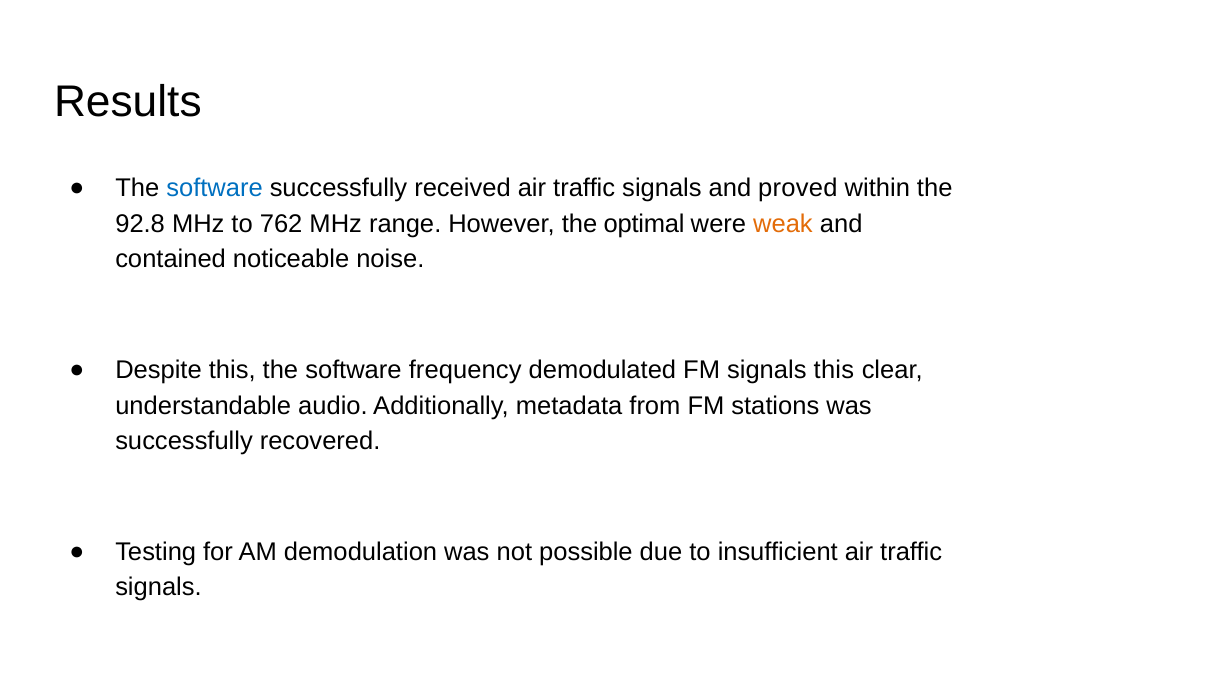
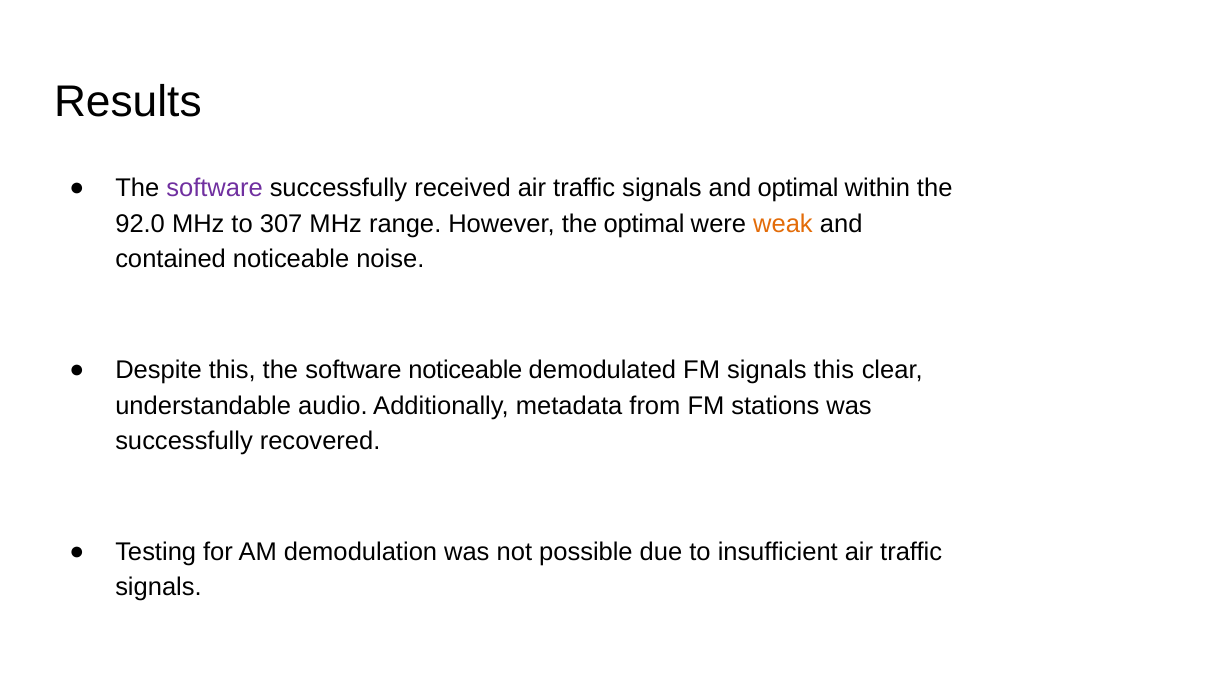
software at (215, 188) colour: blue -> purple
and proved: proved -> optimal
92.8: 92.8 -> 92.0
762: 762 -> 307
software frequency: frequency -> noticeable
